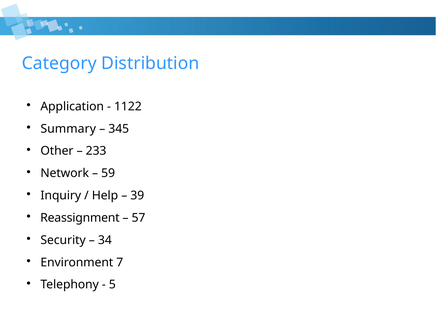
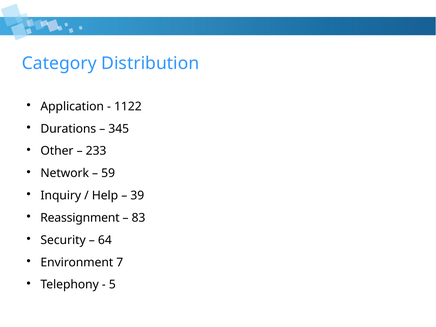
Summary: Summary -> Durations
57: 57 -> 83
34: 34 -> 64
